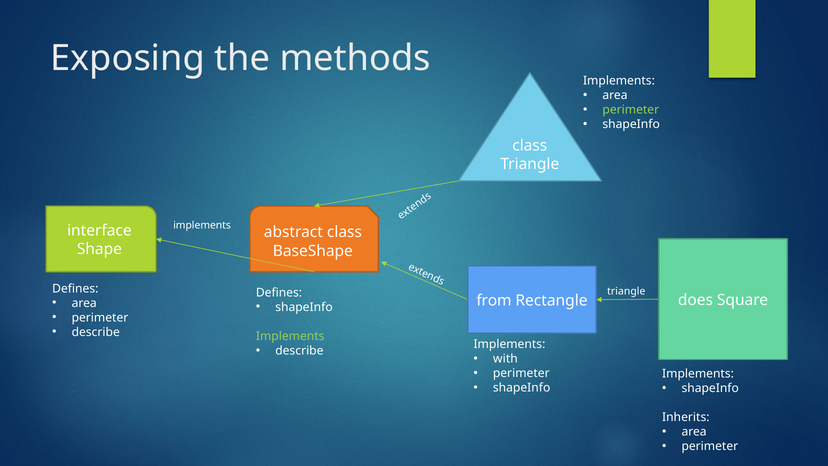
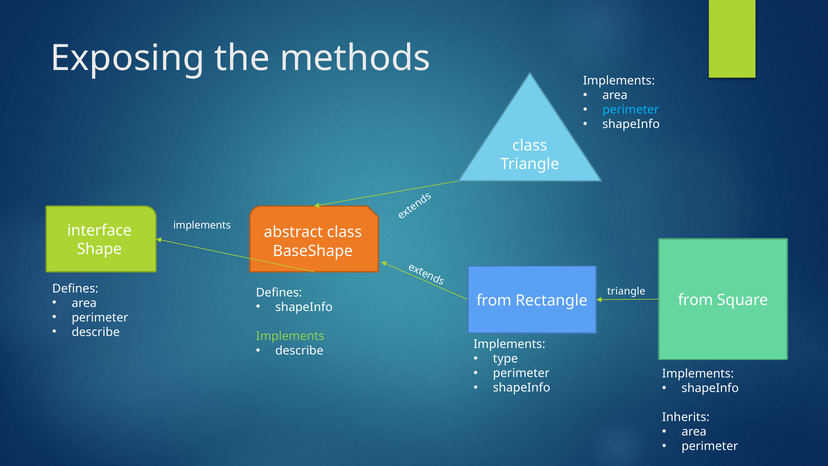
perimeter at (631, 110) colour: light green -> light blue
Rectangle does: does -> from
with: with -> type
